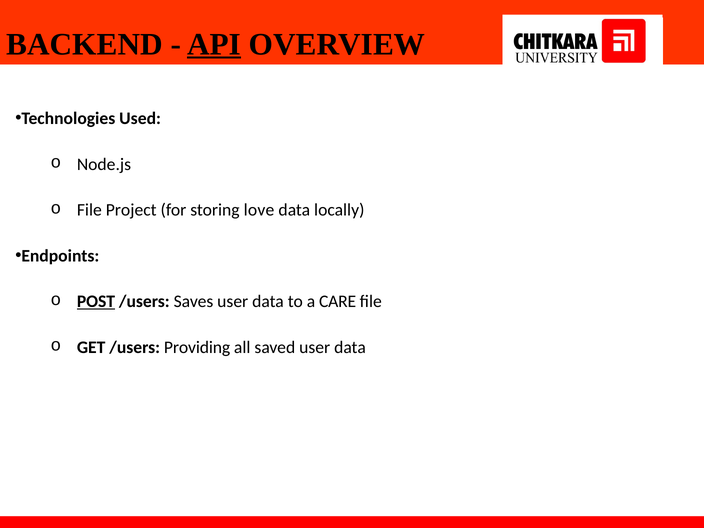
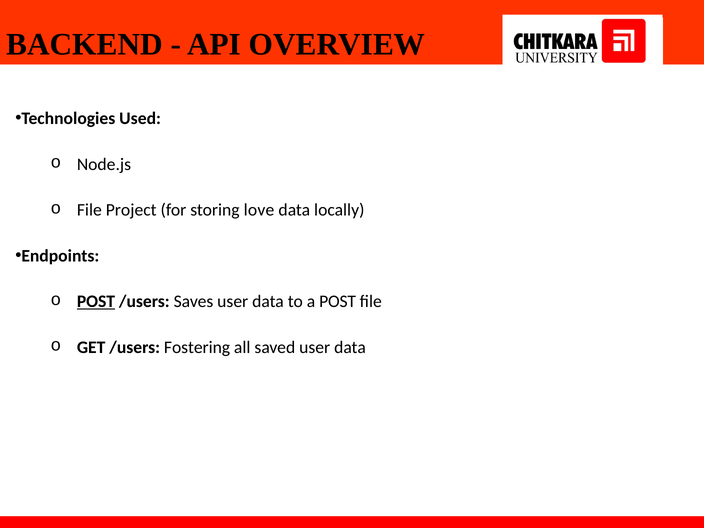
API underline: present -> none
a CARE: CARE -> POST
Providing: Providing -> Fostering
